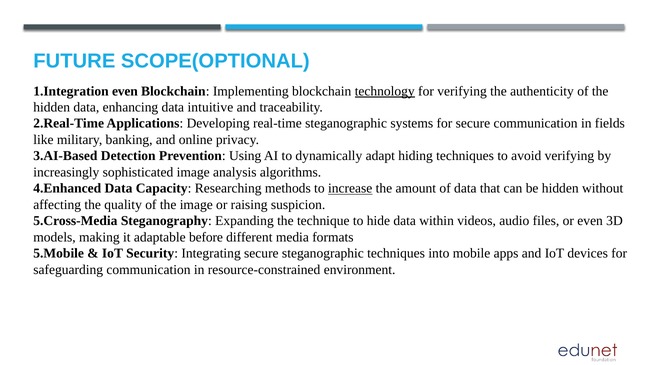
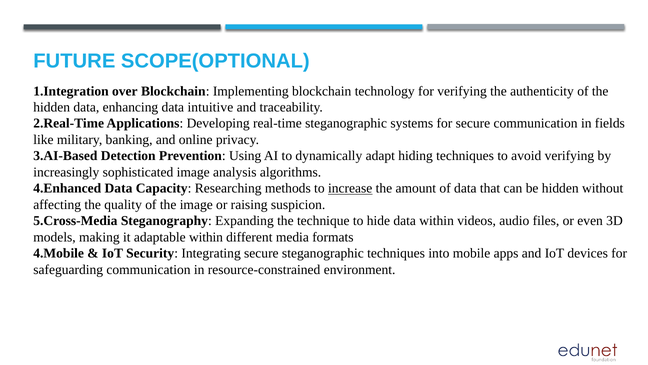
even at (125, 91): even -> over
technology underline: present -> none
adaptable before: before -> within
5.Mobile: 5.Mobile -> 4.Mobile
